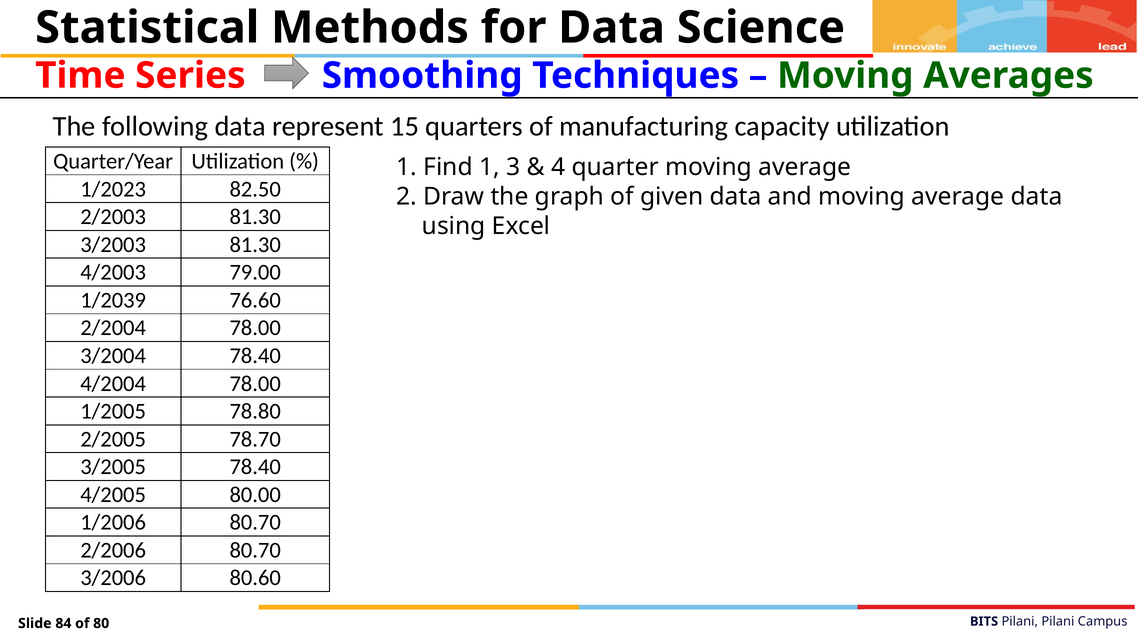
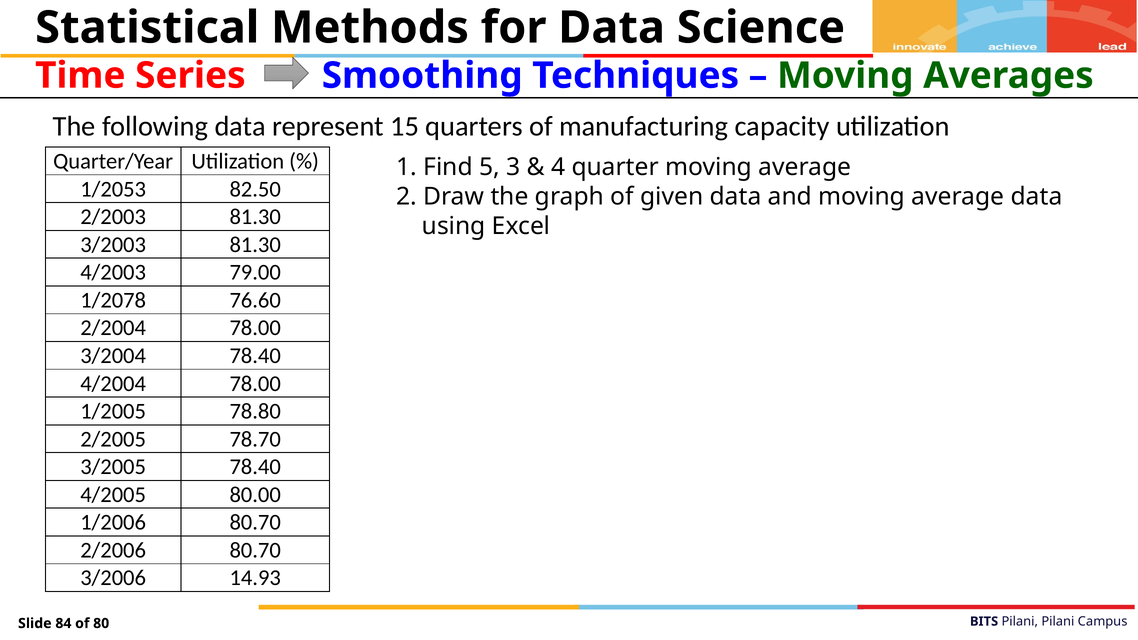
Find 1: 1 -> 5
1/2023: 1/2023 -> 1/2053
1/2039: 1/2039 -> 1/2078
80.60: 80.60 -> 14.93
